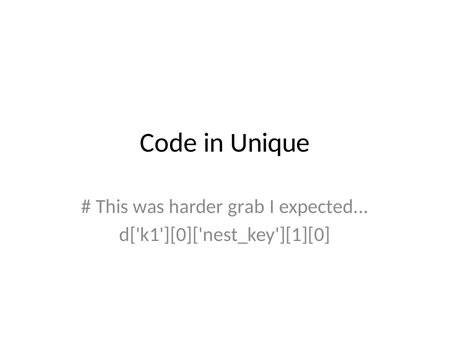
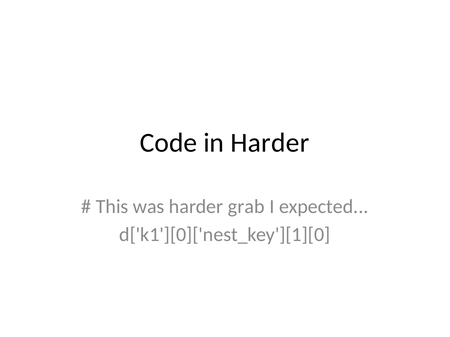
in Unique: Unique -> Harder
